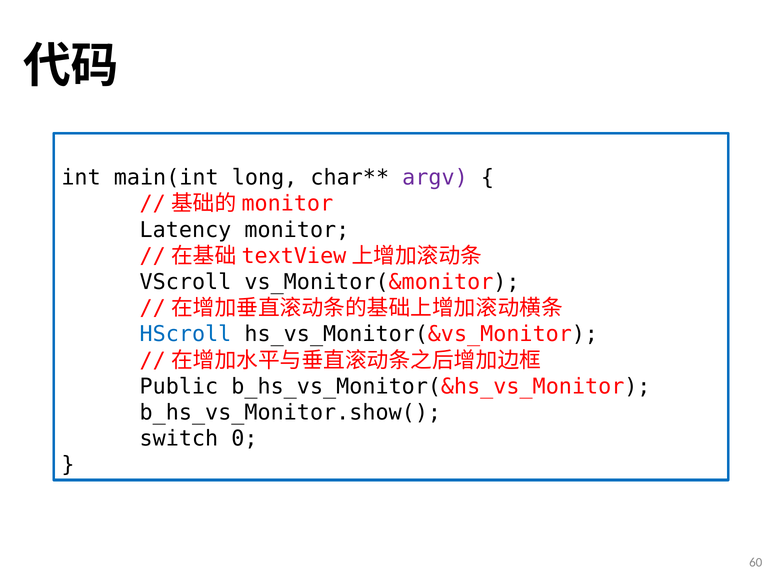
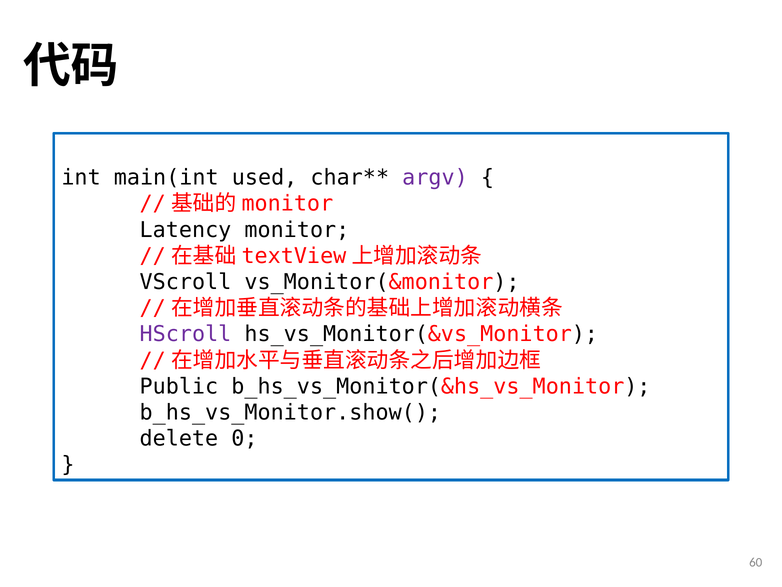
long: long -> used
HScroll colour: blue -> purple
switch: switch -> delete
